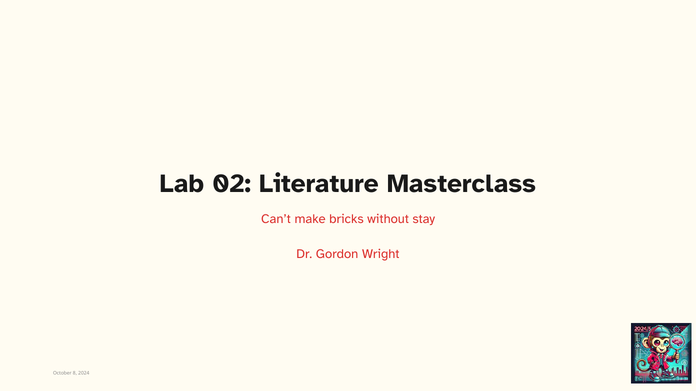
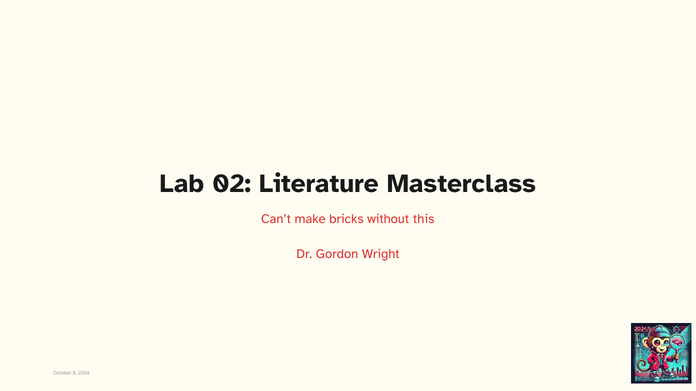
stay: stay -> this
